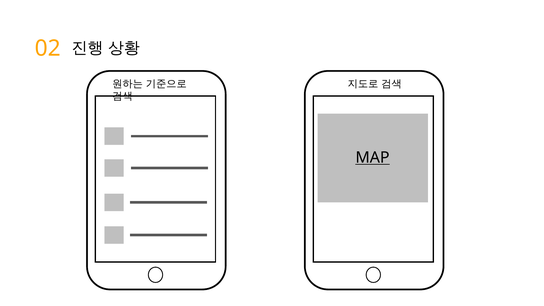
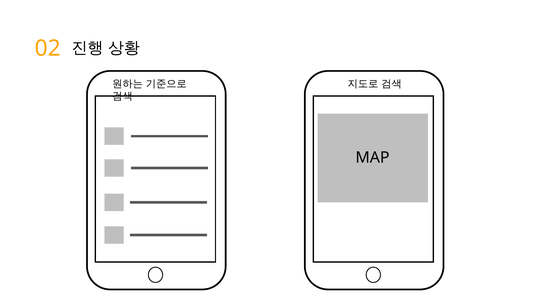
MAP underline: present -> none
